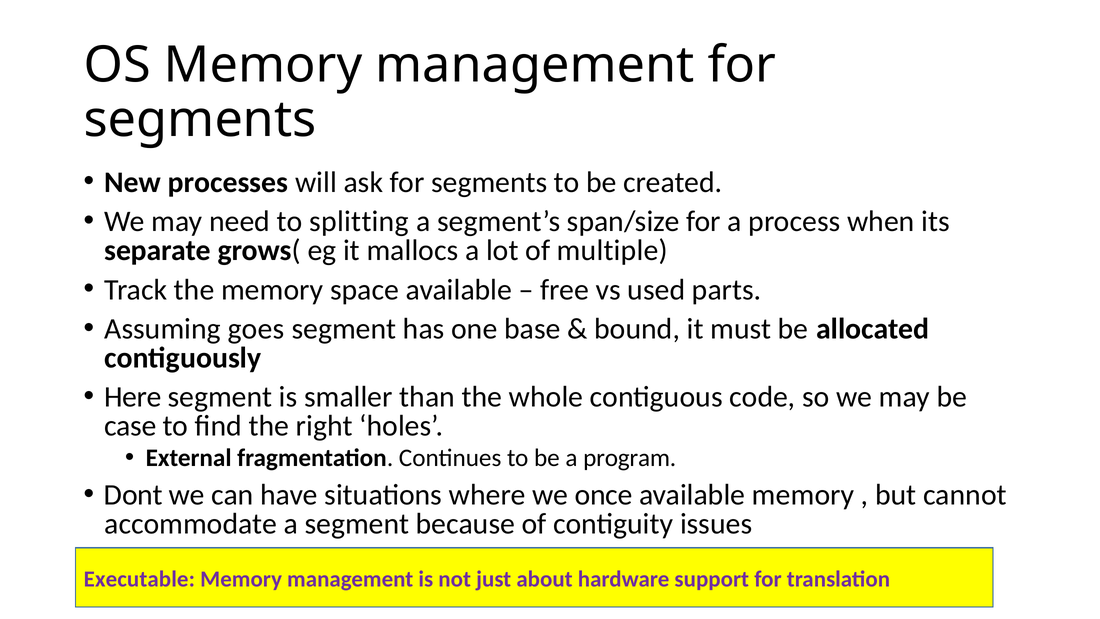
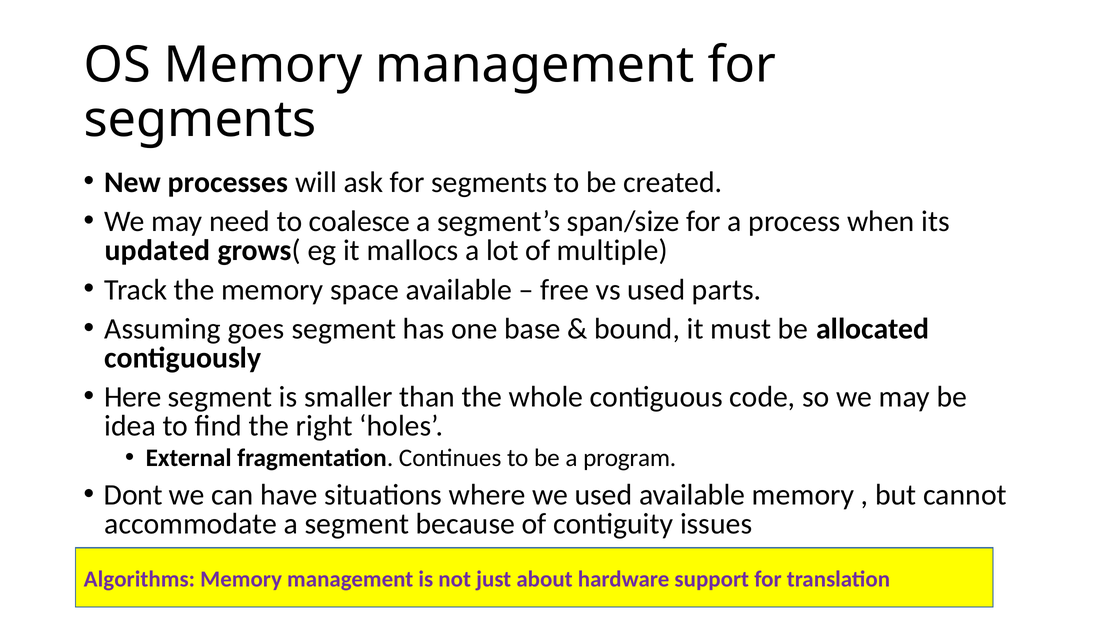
splitting: splitting -> coalesce
separate: separate -> updated
case: case -> idea
we once: once -> used
Executable: Executable -> Algorithms
